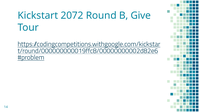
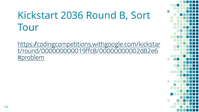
2072: 2072 -> 2036
Give: Give -> Sort
